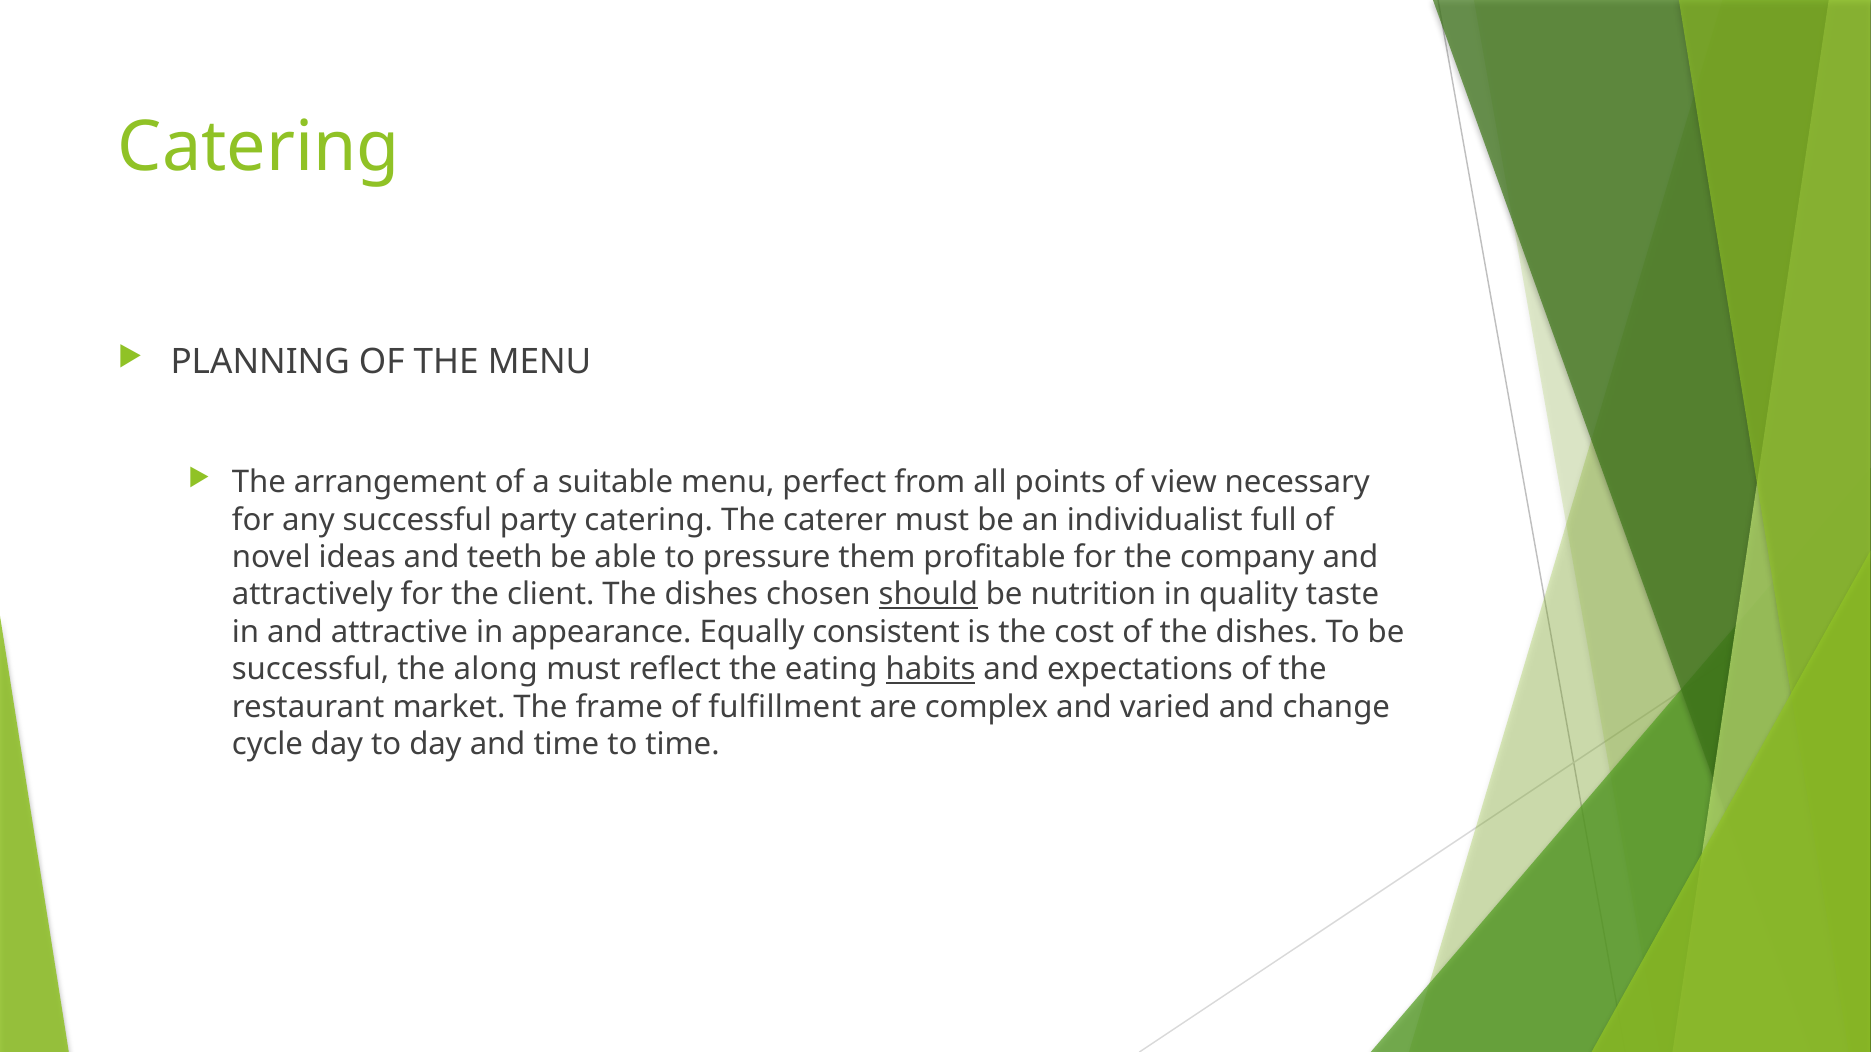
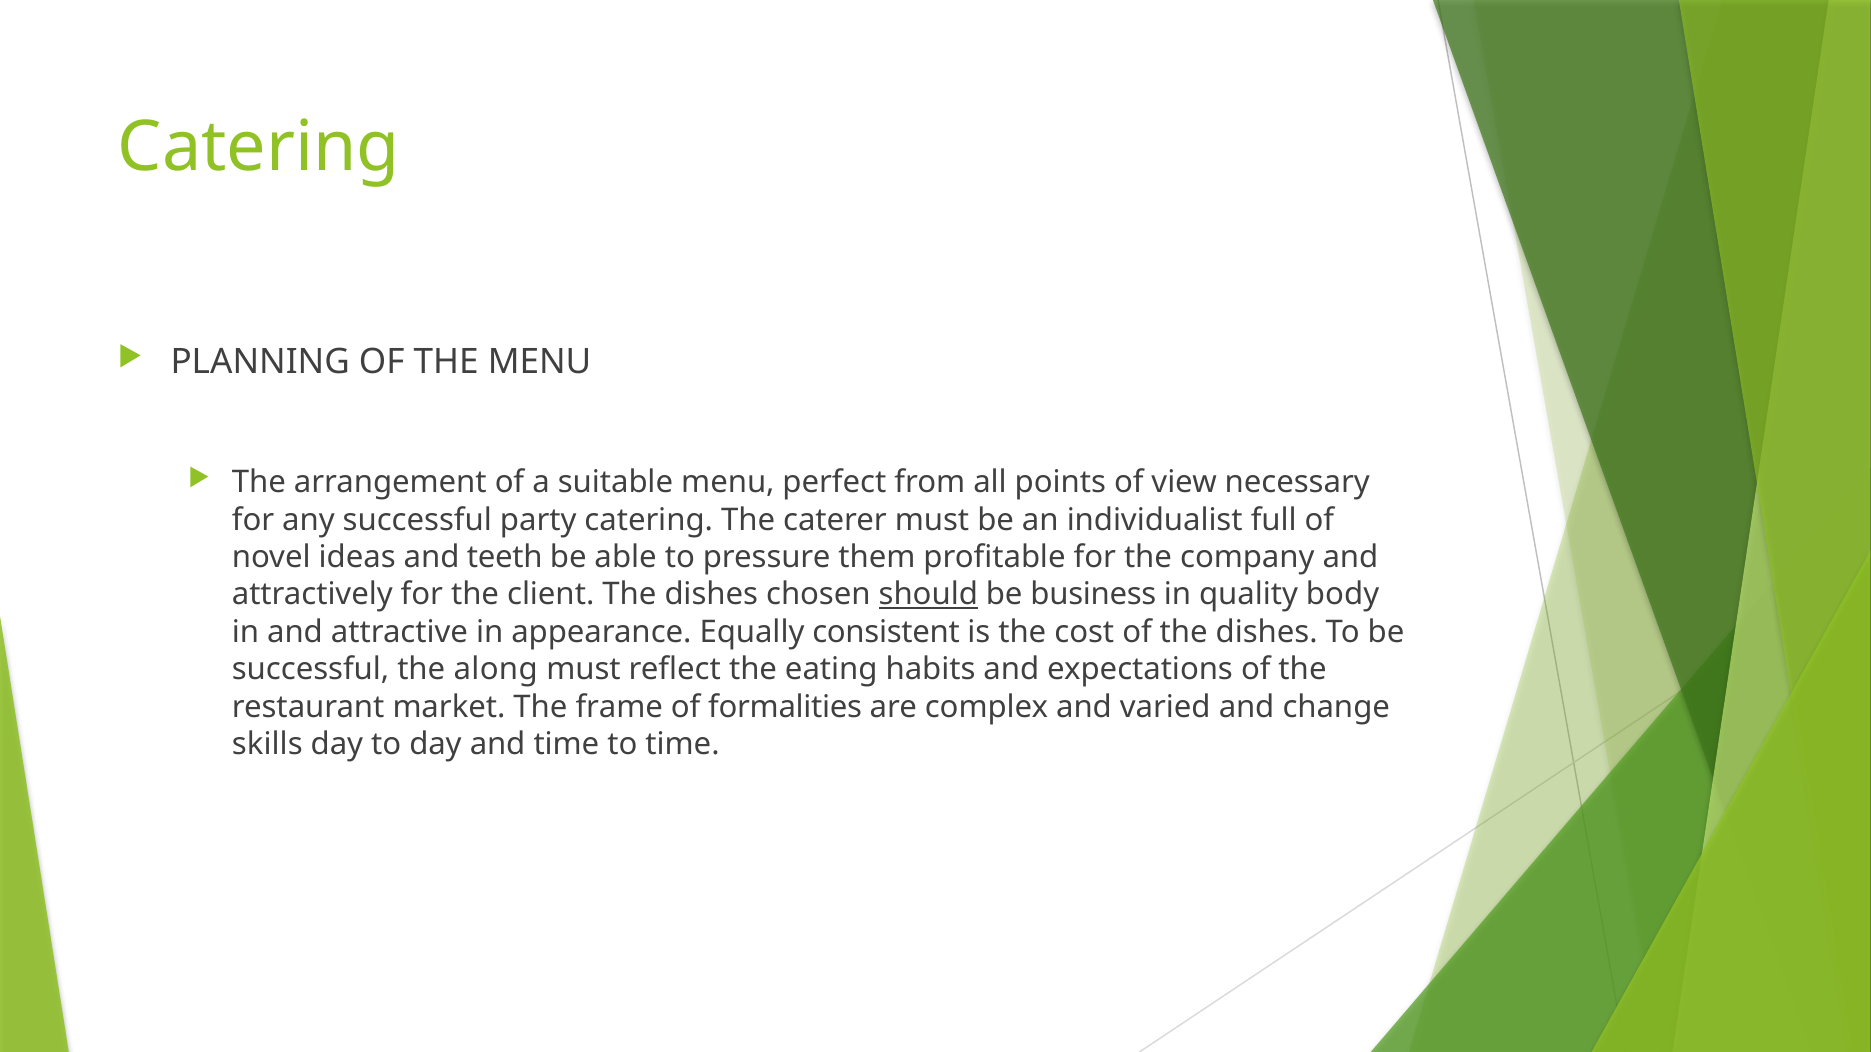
nutrition: nutrition -> business
taste: taste -> body
habits underline: present -> none
fulfillment: fulfillment -> formalities
cycle: cycle -> skills
